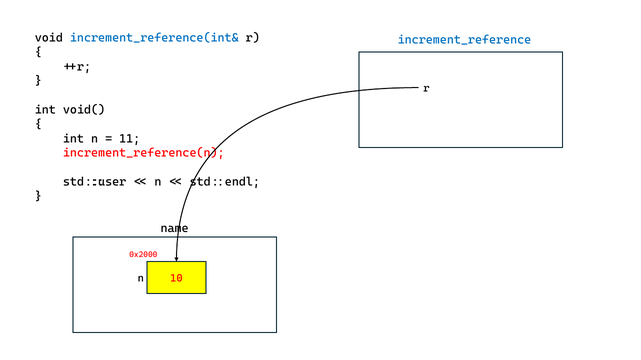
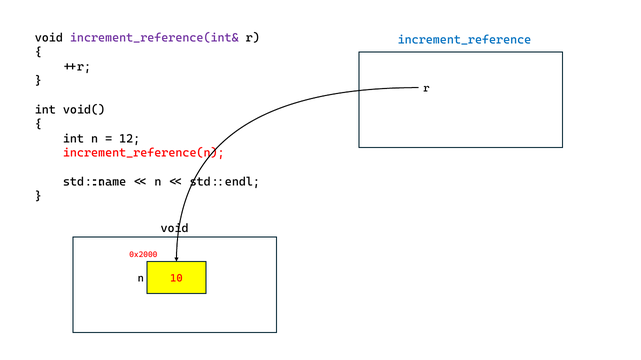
increment_reference(int& colour: blue -> purple
11: 11 -> 12
std::user: std::user -> std::name
name at (175, 228): name -> void
